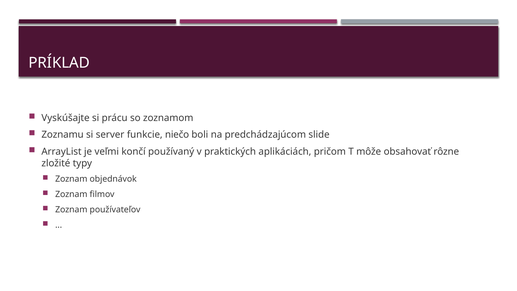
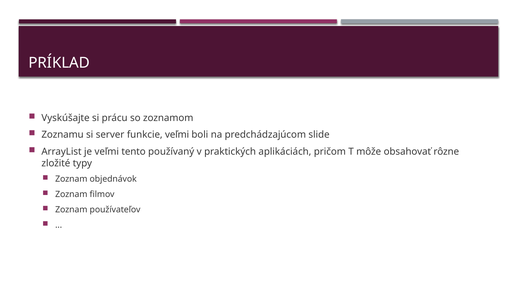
funkcie niečo: niečo -> veľmi
končí: končí -> tento
